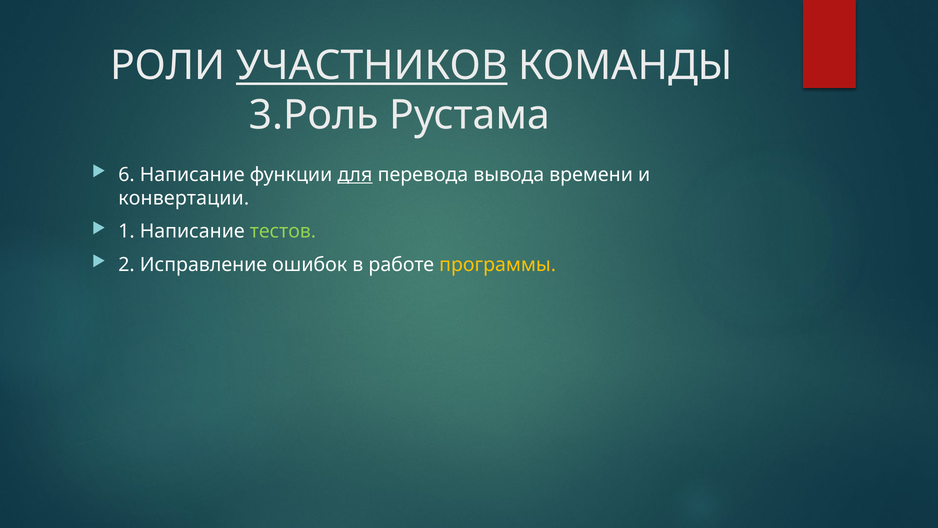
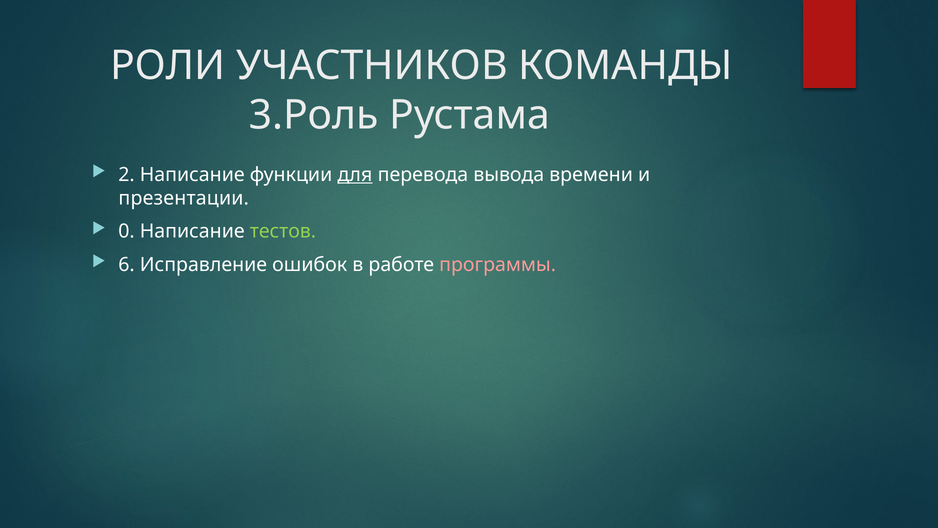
УЧАСТНИКОВ underline: present -> none
6: 6 -> 2
конвертации: конвертации -> презентации
1: 1 -> 0
2: 2 -> 6
программы colour: yellow -> pink
